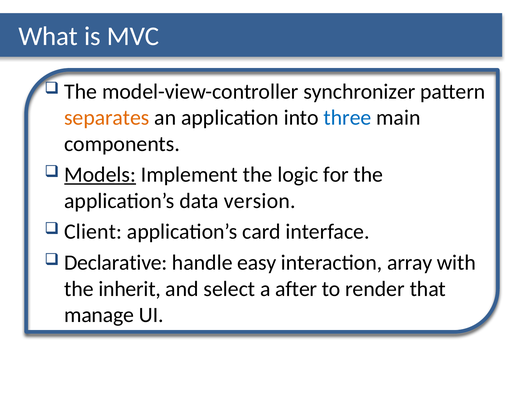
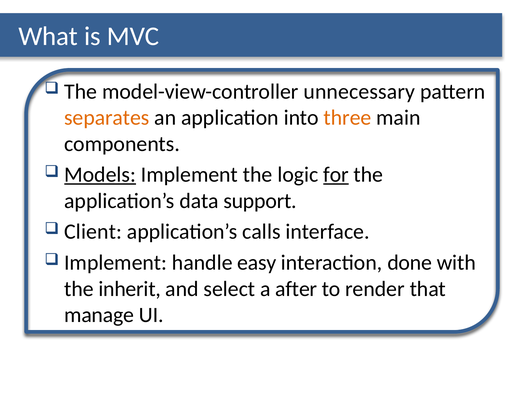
synchronizer: synchronizer -> unnecessary
three colour: blue -> orange
for underline: none -> present
version: version -> support
card: card -> calls
Declarative at (116, 263): Declarative -> Implement
array: array -> done
